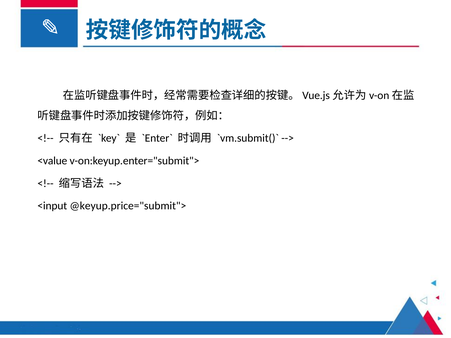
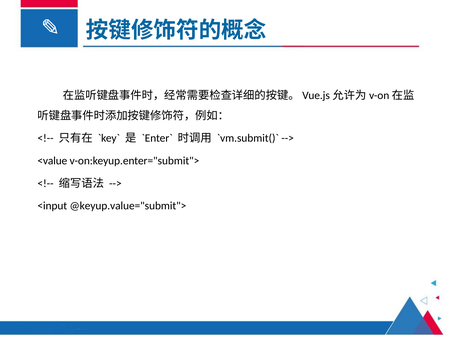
@keyup.price="submit">: @keyup.price="submit"> -> @keyup.value="submit">
